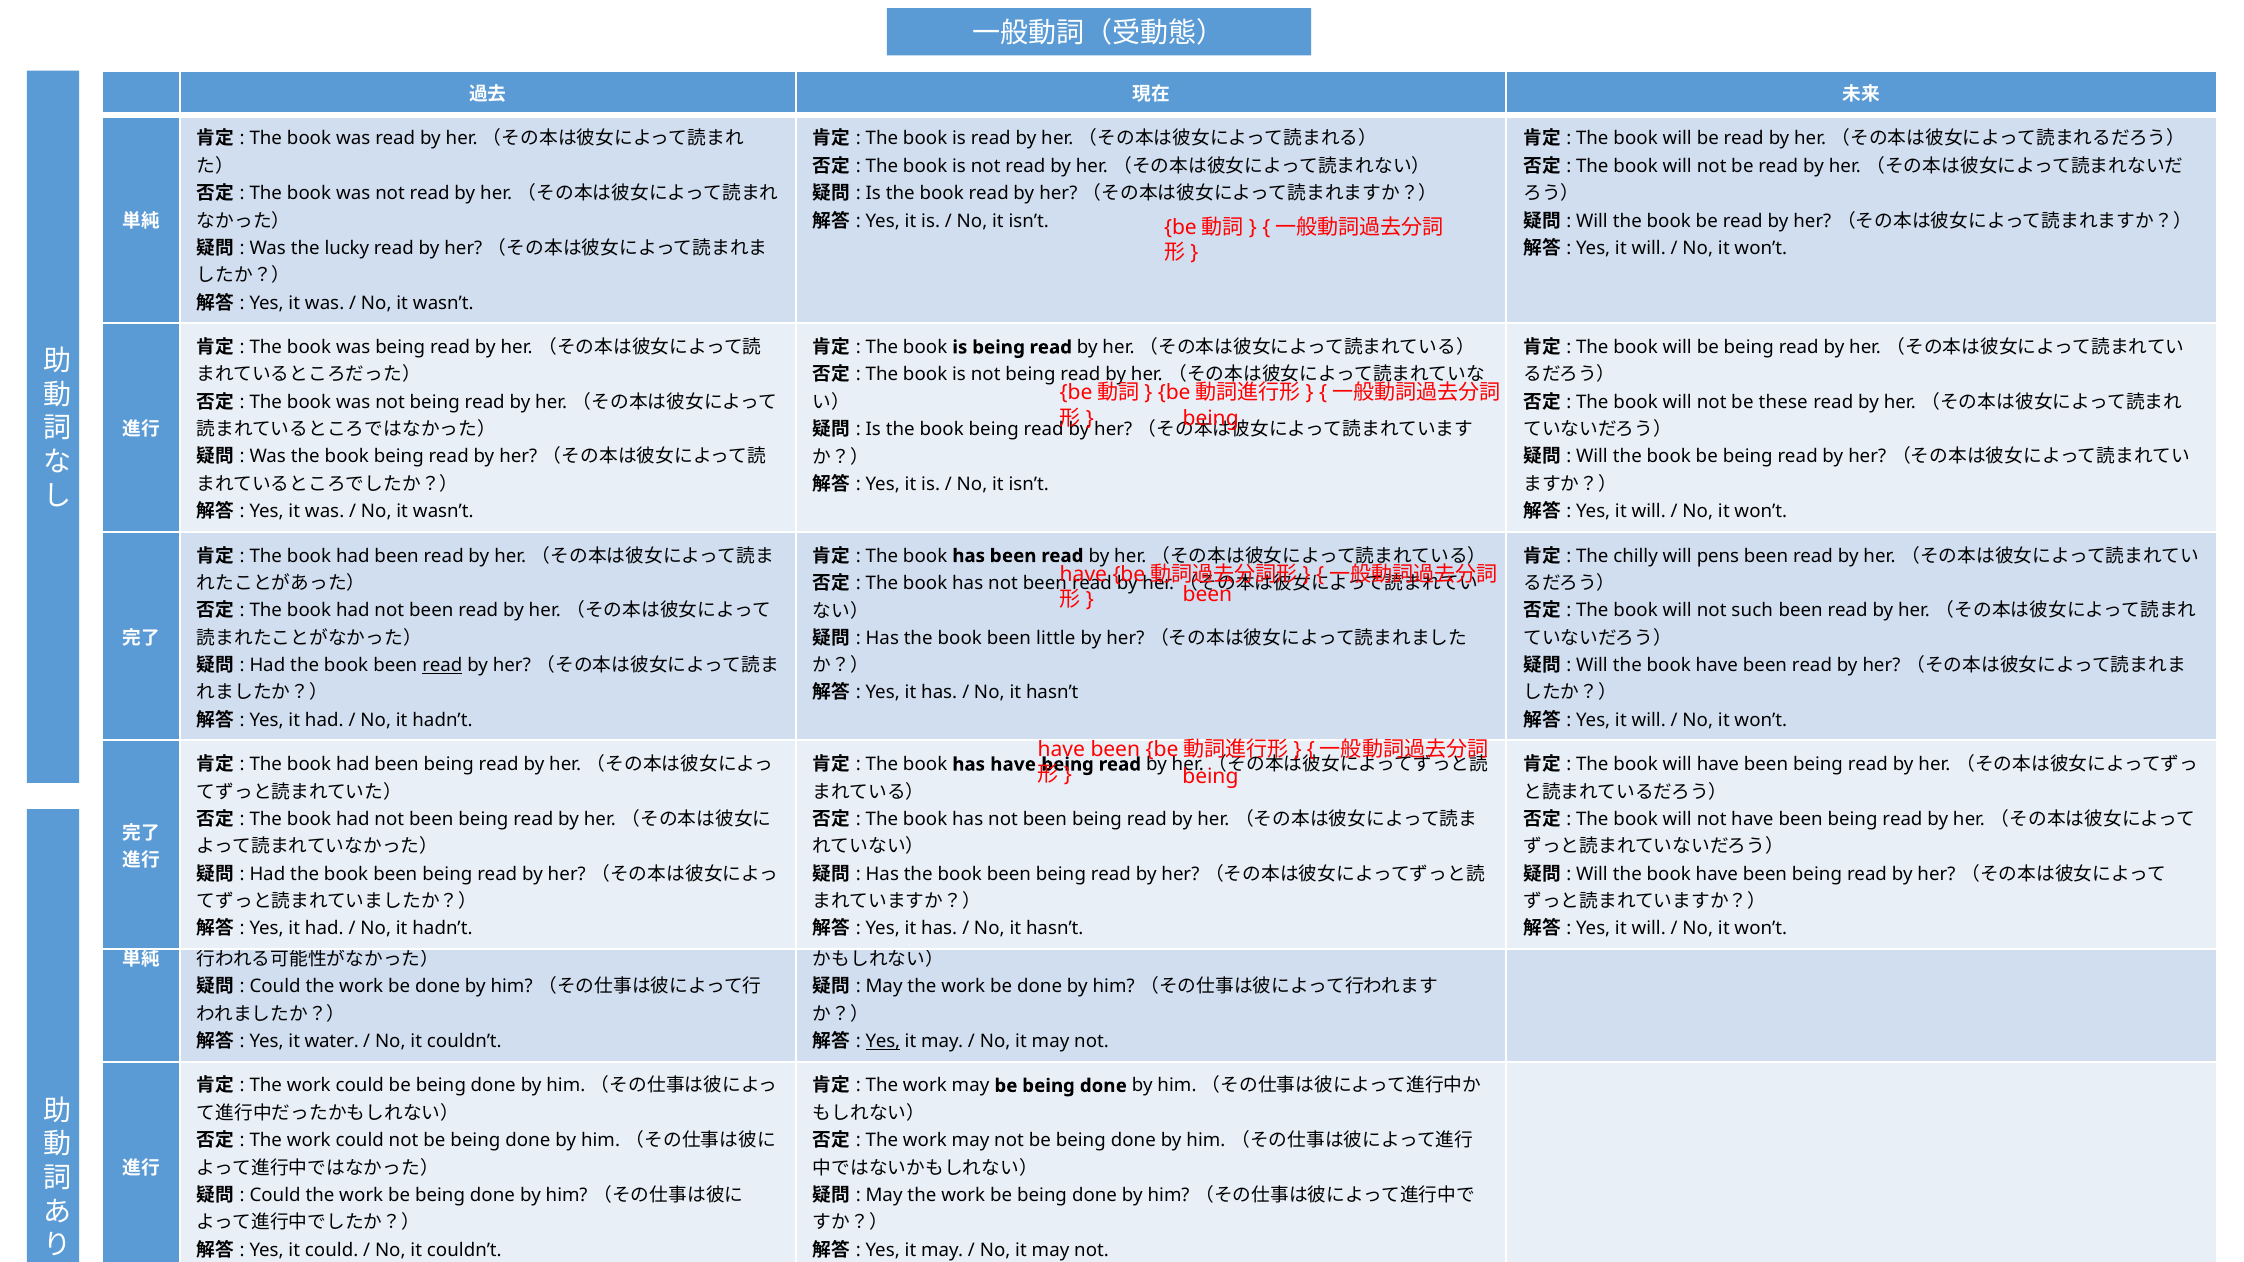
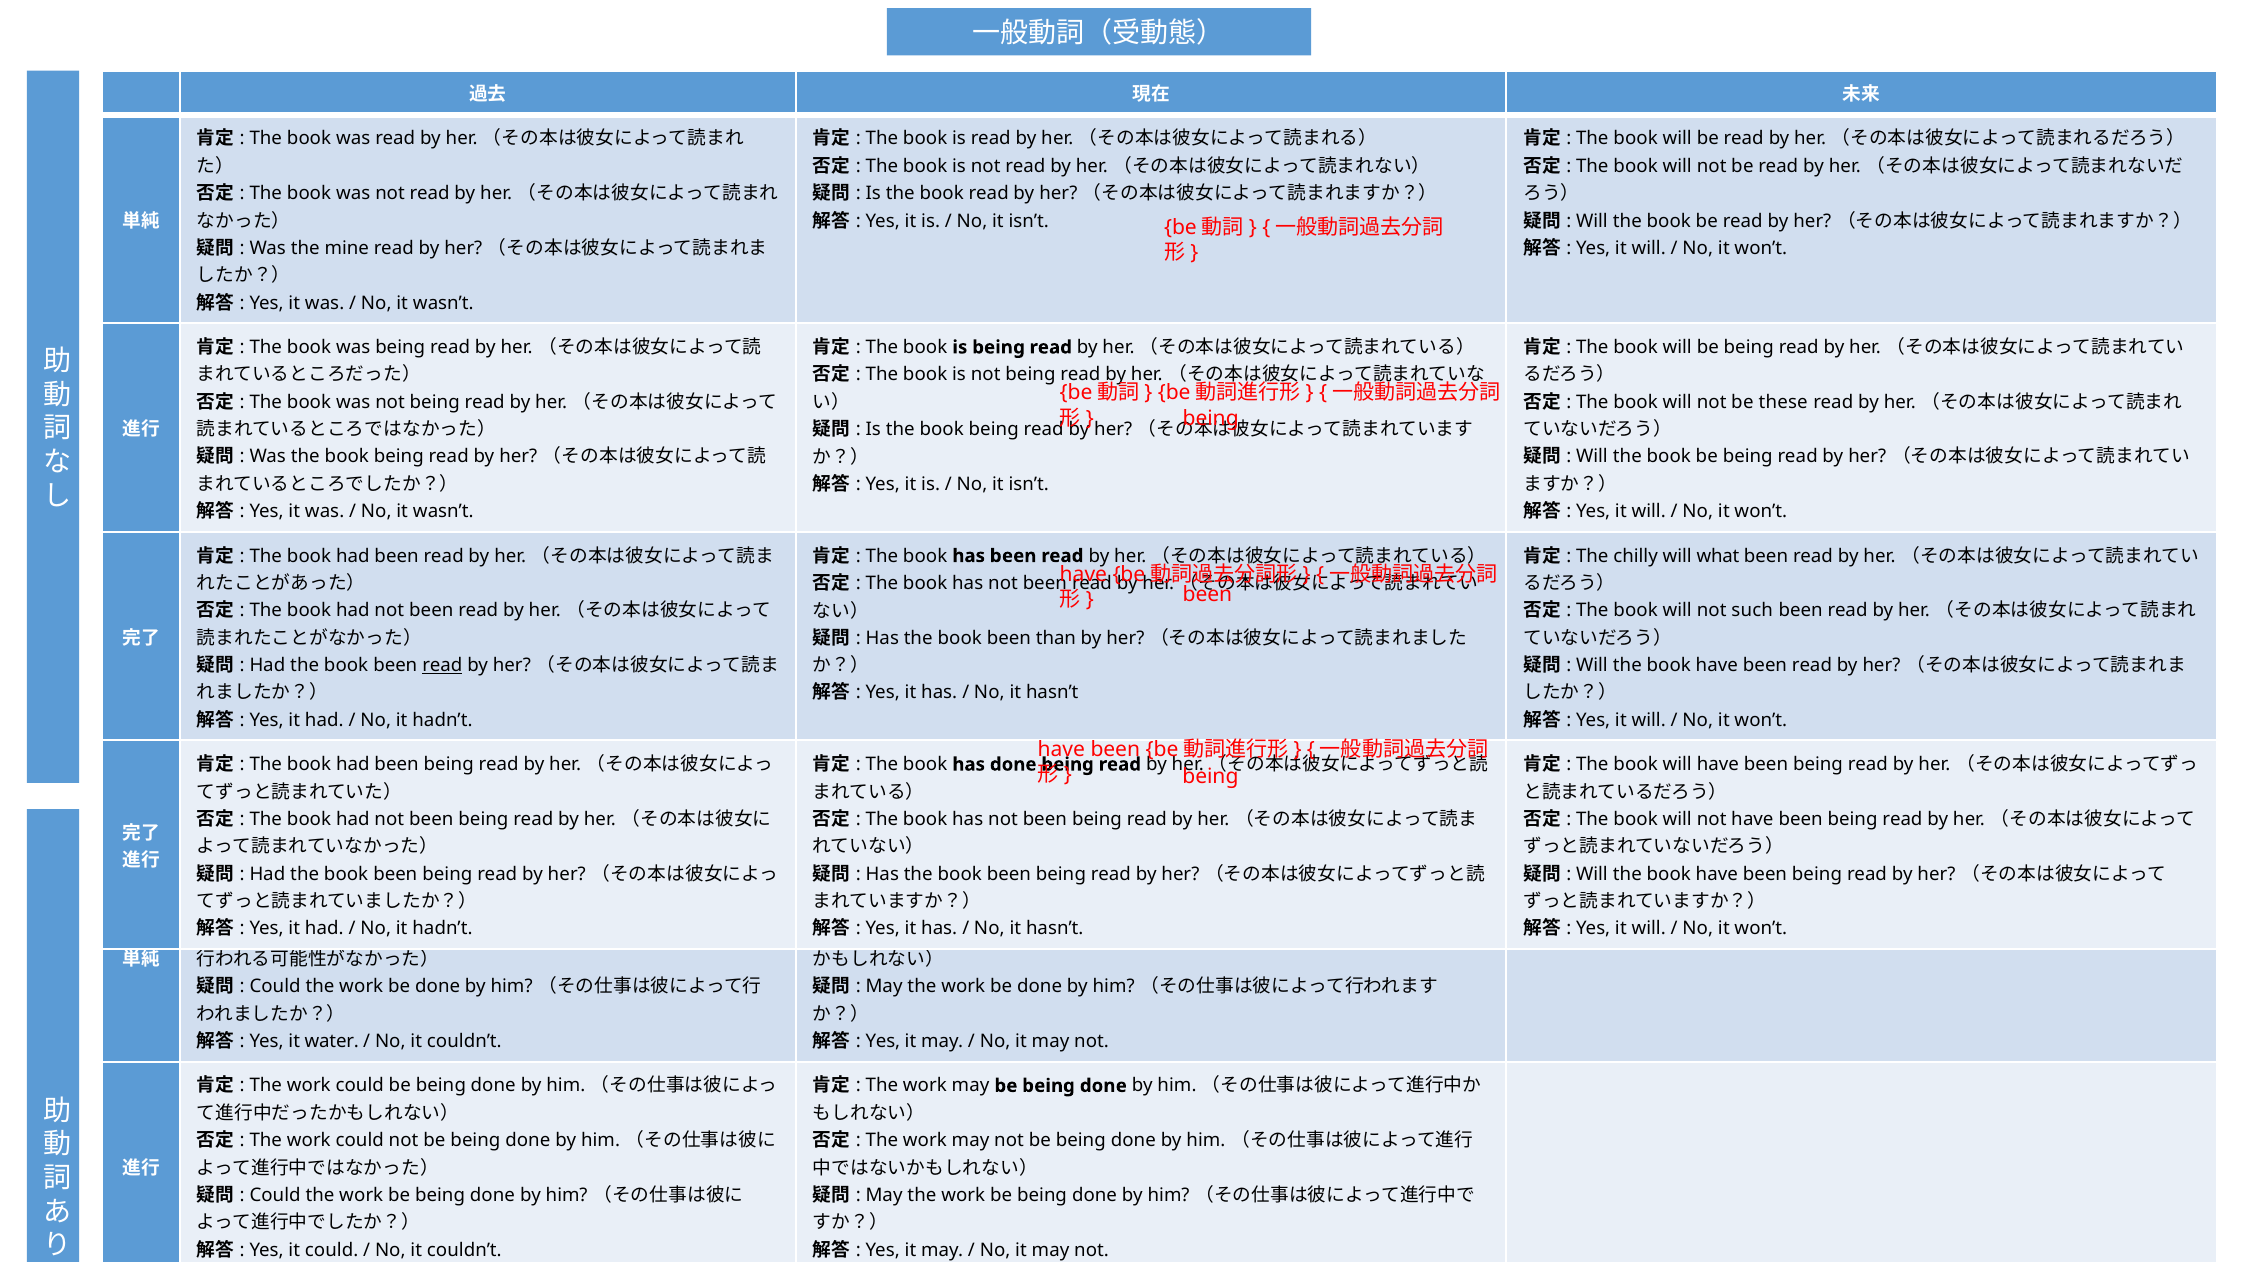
lucky: lucky -> mine
pens: pens -> what
little: little -> than
has have: have -> done
Yes at (883, 1042) underline: present -> none
